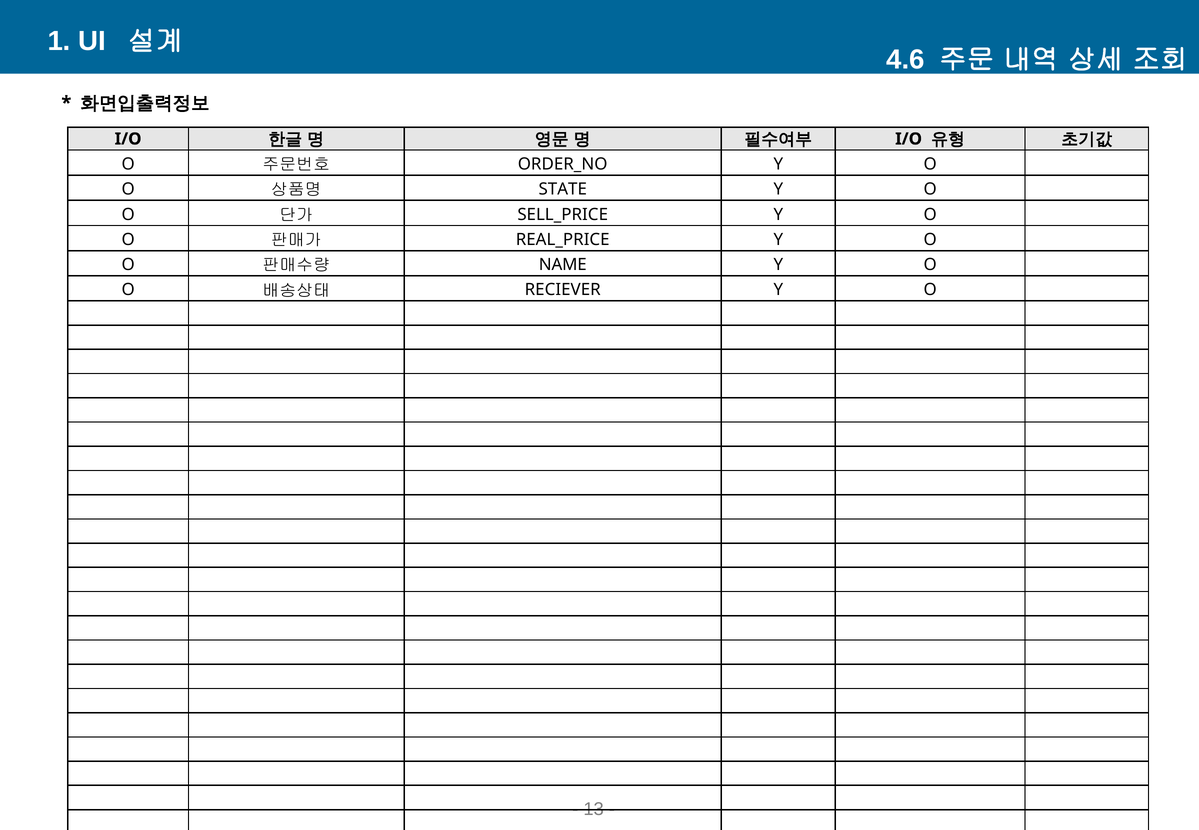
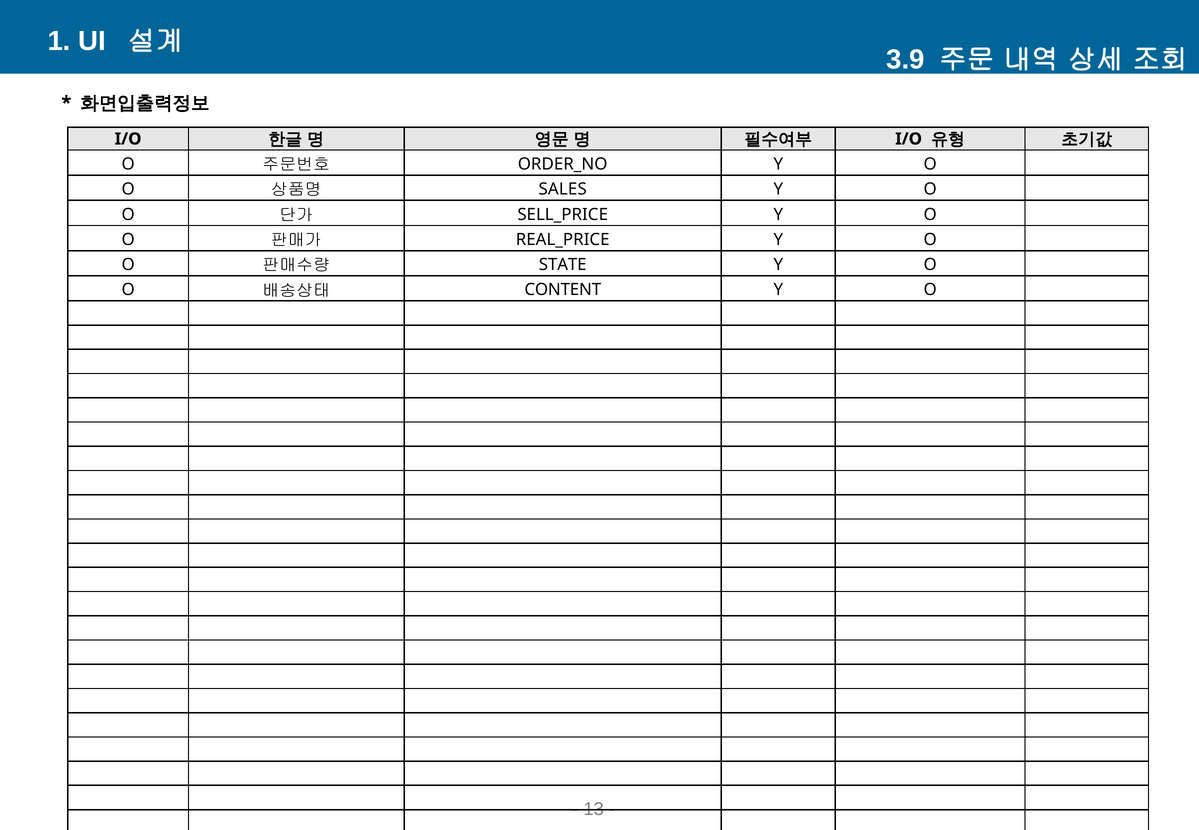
4.6: 4.6 -> 3.9
STATE: STATE -> SALES
NAME: NAME -> STATE
RECIEVER: RECIEVER -> CONTENT
